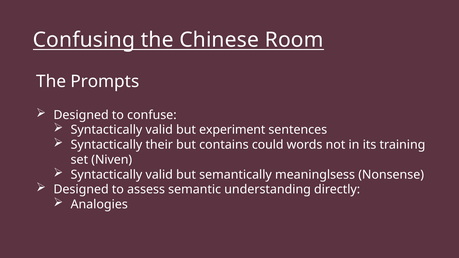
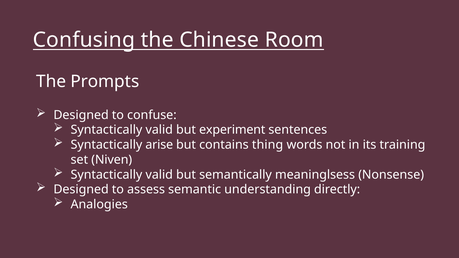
their: their -> arise
could: could -> thing
